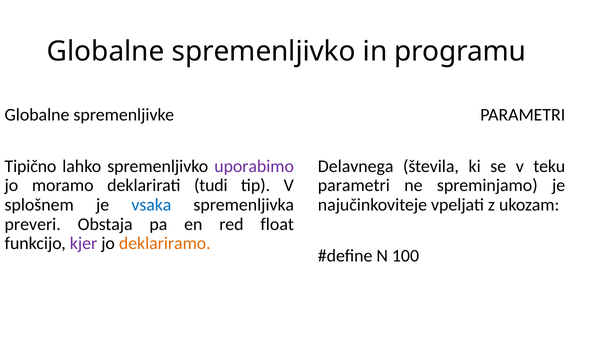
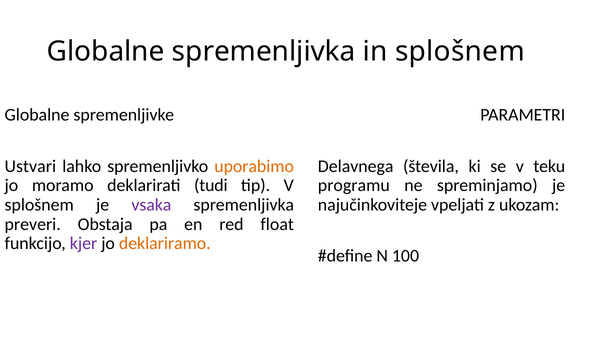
Globalne spremenljivko: spremenljivko -> spremenljivka
in programu: programu -> splošnem
Tipično: Tipično -> Ustvari
uporabimo colour: purple -> orange
parametri at (354, 186): parametri -> programu
vsaka colour: blue -> purple
